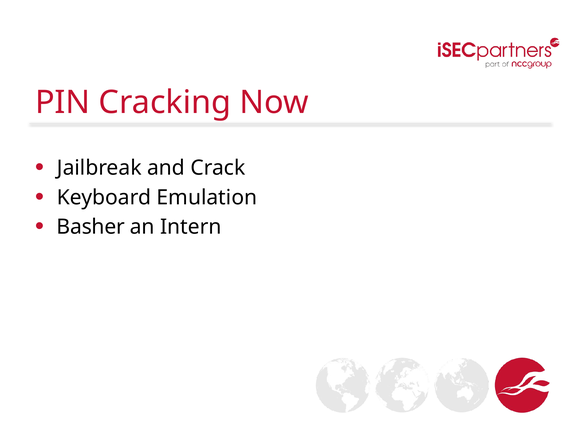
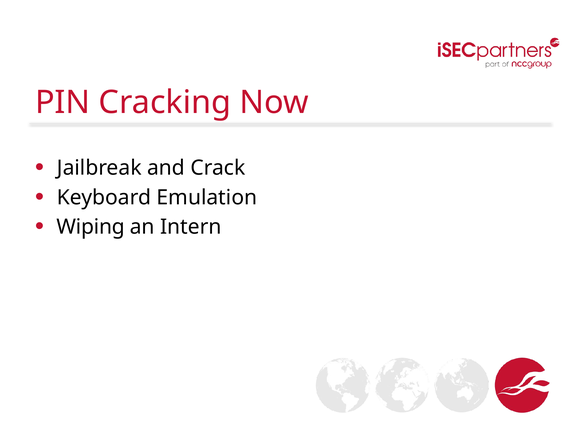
Basher: Basher -> Wiping
